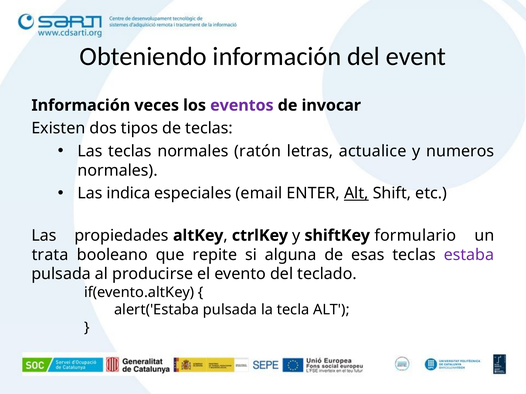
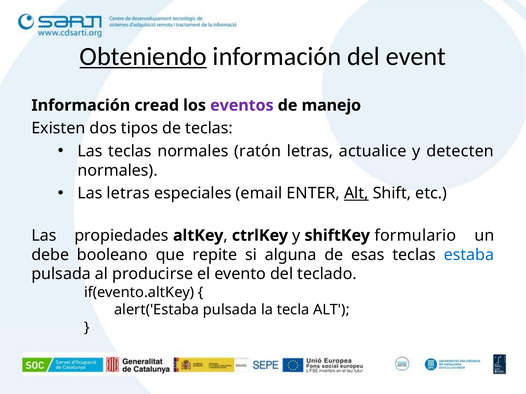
Obteniendo underline: none -> present
veces: veces -> cread
invocar: invocar -> manejo
numeros: numeros -> detecten
Las indica: indica -> letras
trata: trata -> debe
estaba colour: purple -> blue
